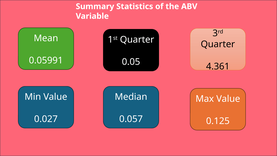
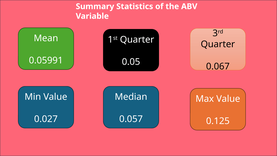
4.361: 4.361 -> 0.067
